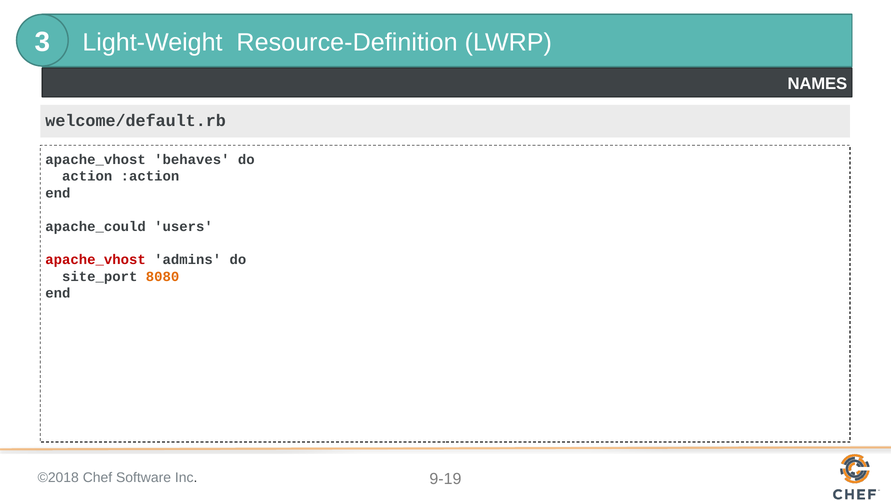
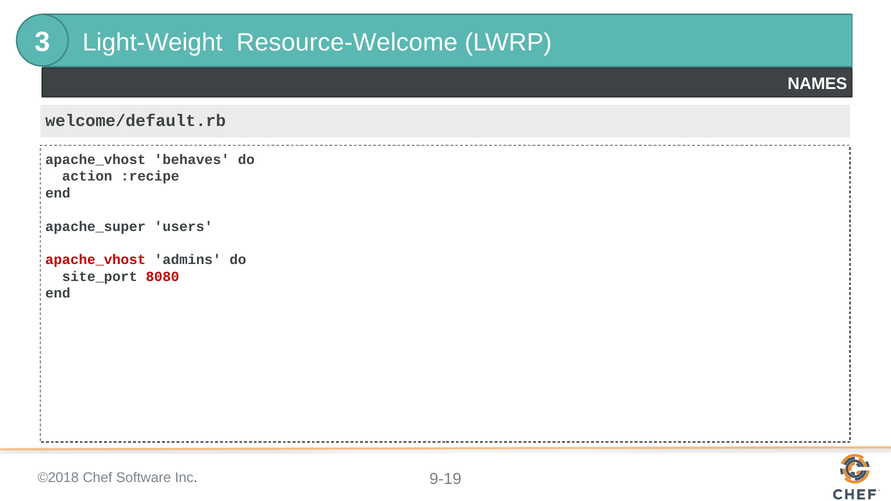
Resource-Definition: Resource-Definition -> Resource-Welcome
:action: :action -> :recipe
apache_could: apache_could -> apache_super
8080 colour: orange -> red
